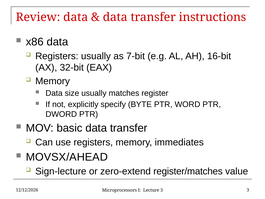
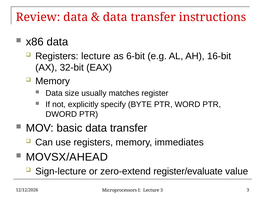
Registers usually: usually -> lecture
7-bit: 7-bit -> 6-bit
register/matches: register/matches -> register/evaluate
